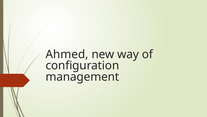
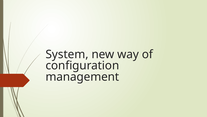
Ahmed: Ahmed -> System
